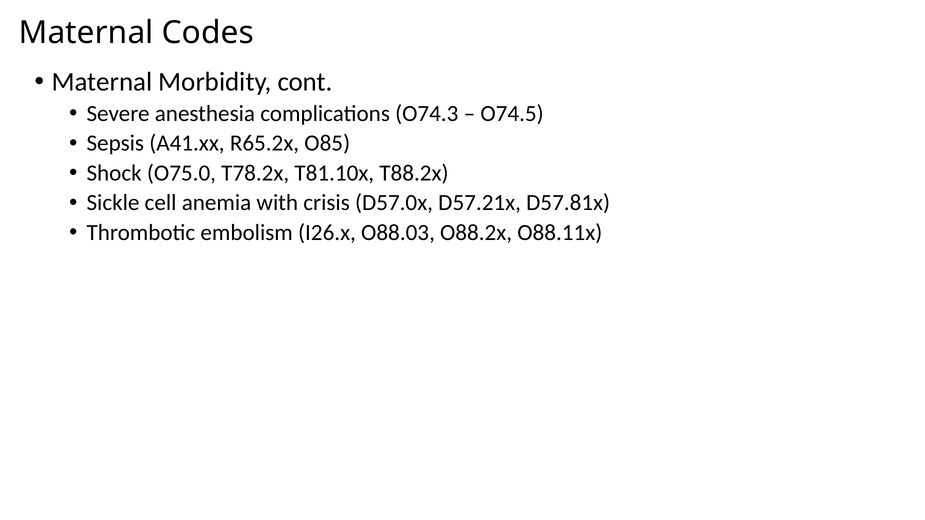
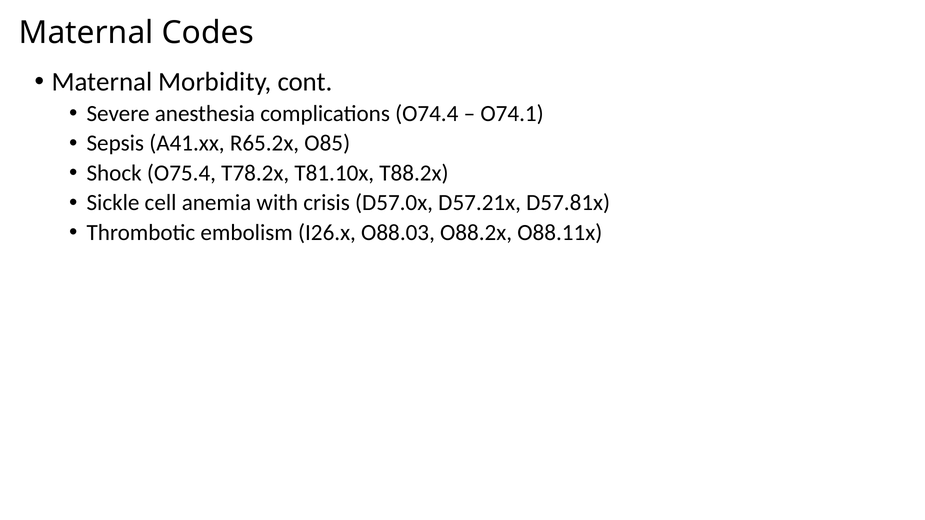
O74.3: O74.3 -> O74.4
O74.5: O74.5 -> O74.1
O75.0: O75.0 -> O75.4
